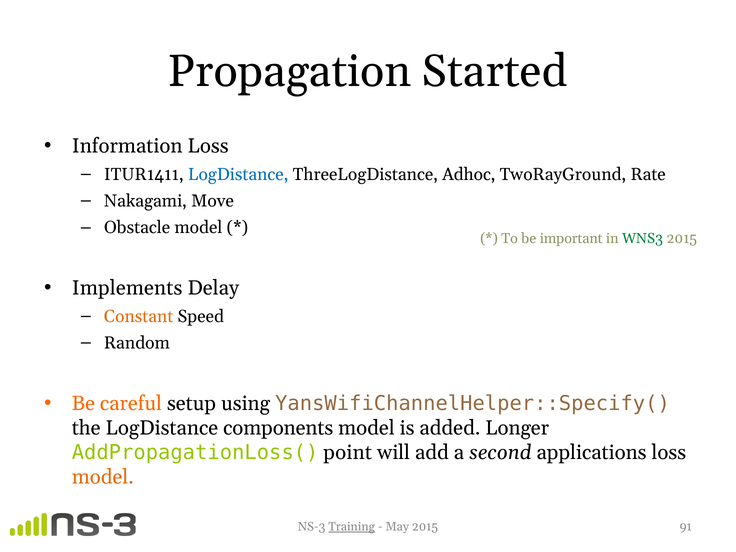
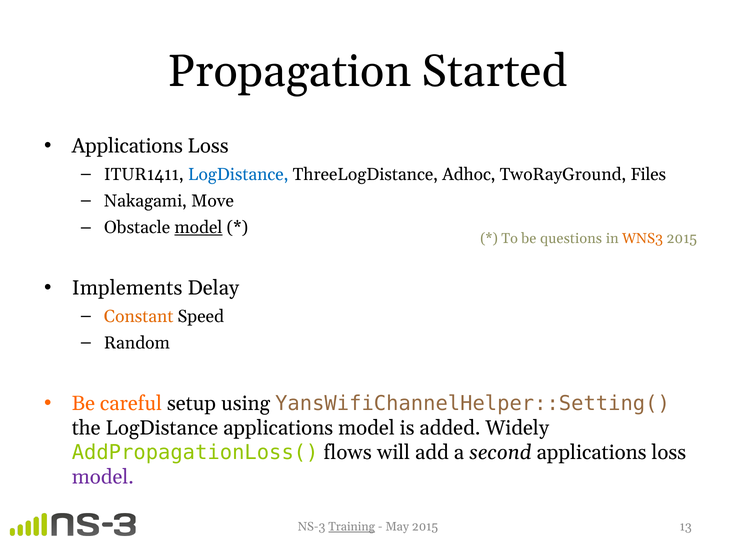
Information at (127, 146): Information -> Applications
Rate: Rate -> Files
model at (198, 228) underline: none -> present
important: important -> questions
WNS3 colour: green -> orange
YansWifiChannelHelper::Specify(: YansWifiChannelHelper::Specify( -> YansWifiChannelHelper::Setting(
LogDistance components: components -> applications
Longer: Longer -> Widely
point: point -> flows
model at (103, 477) colour: orange -> purple
91: 91 -> 13
